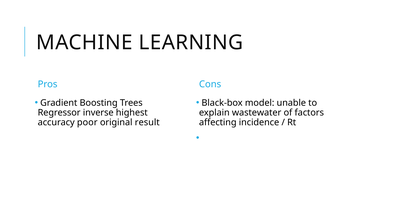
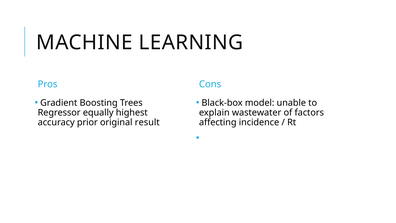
inverse: inverse -> equally
poor: poor -> prior
